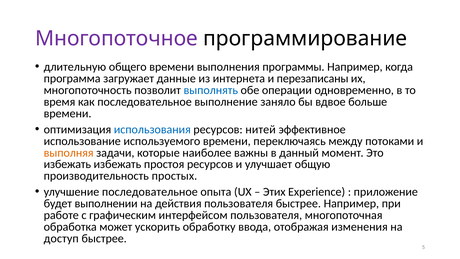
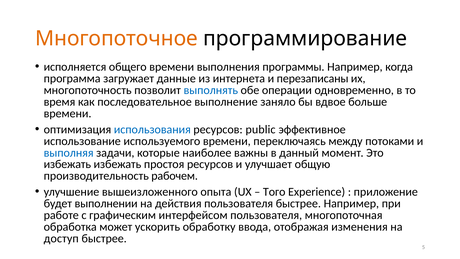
Многопоточное colour: purple -> orange
длительную: длительную -> исполняется
нитей: нитей -> public
выполняя colour: orange -> blue
простых: простых -> рабочем
улучшение последовательное: последовательное -> вышеизложенного
Этих: Этих -> Того
